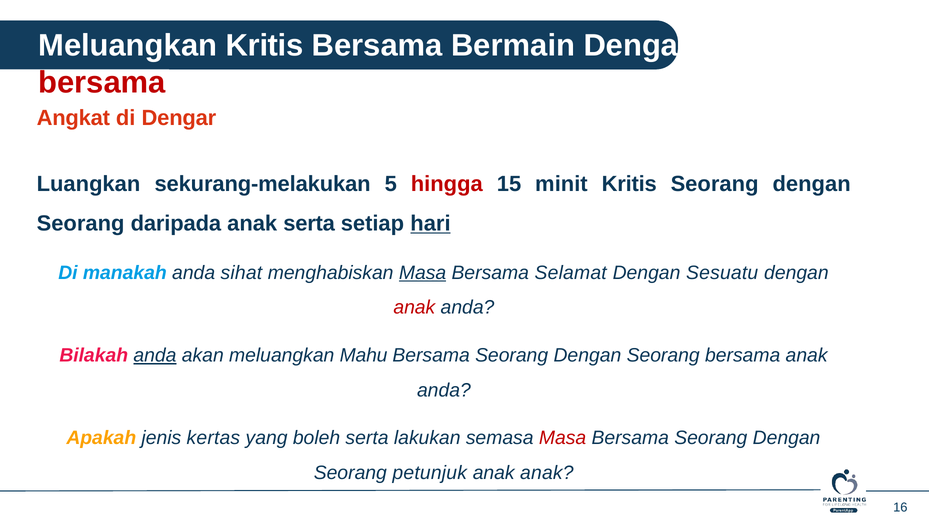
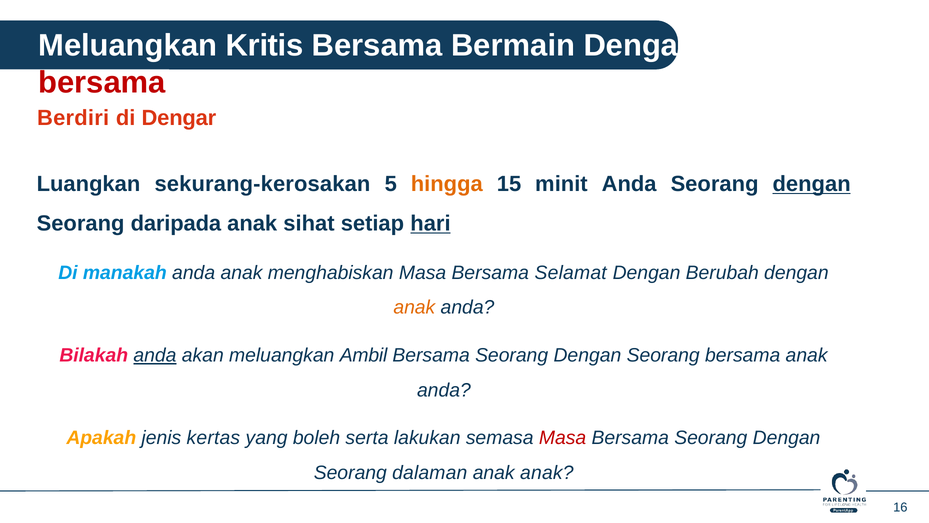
Angkat: Angkat -> Berdiri
sekurang-melakukan: sekurang-melakukan -> sekurang-kerosakan
hingga colour: red -> orange
minit Kritis: Kritis -> Anda
dengan at (812, 184) underline: none -> present
anak serta: serta -> sihat
anda sihat: sihat -> anak
Masa at (423, 273) underline: present -> none
Sesuatu: Sesuatu -> Berubah
anak at (414, 307) colour: red -> orange
Mahu: Mahu -> Ambil
petunjuk: petunjuk -> dalaman
